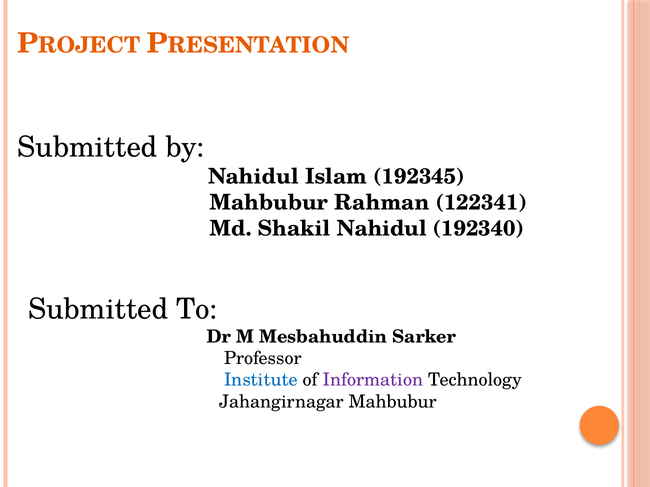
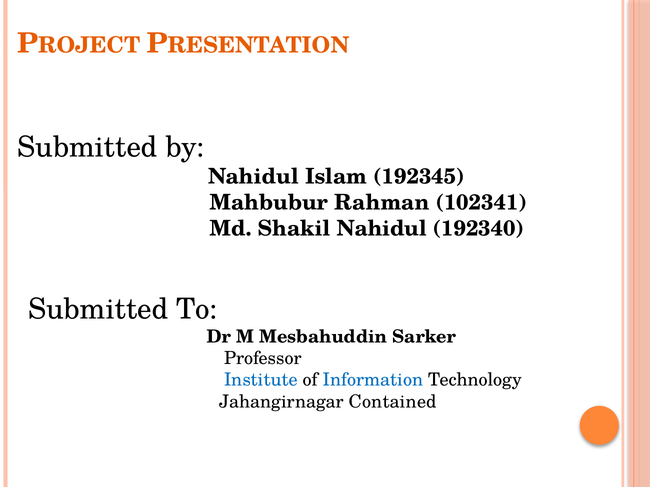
122341: 122341 -> 102341
Information colour: purple -> blue
Jahangirnagar Mahbubur: Mahbubur -> Contained
